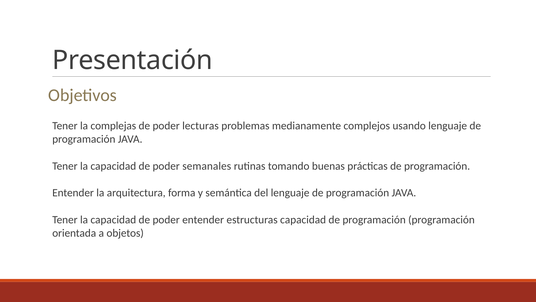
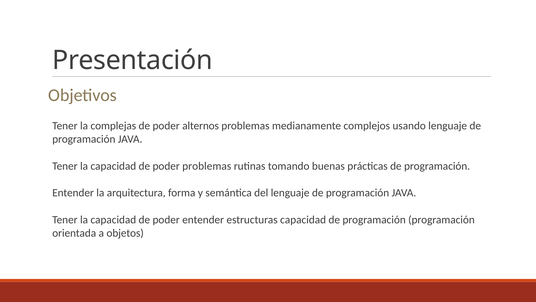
lecturas: lecturas -> alternos
poder semanales: semanales -> problemas
